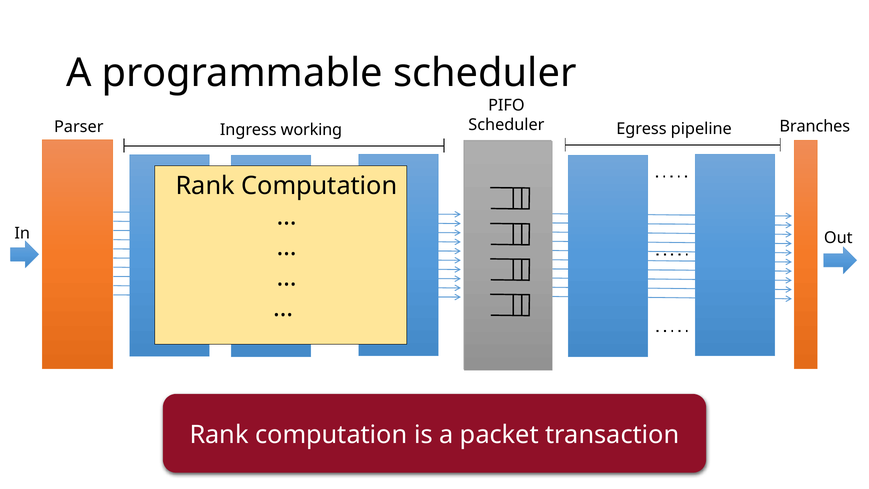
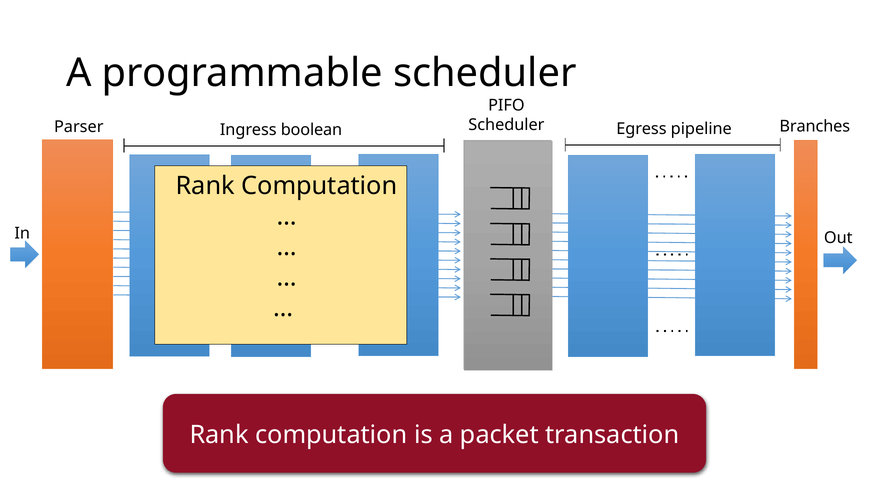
working: working -> boolean
